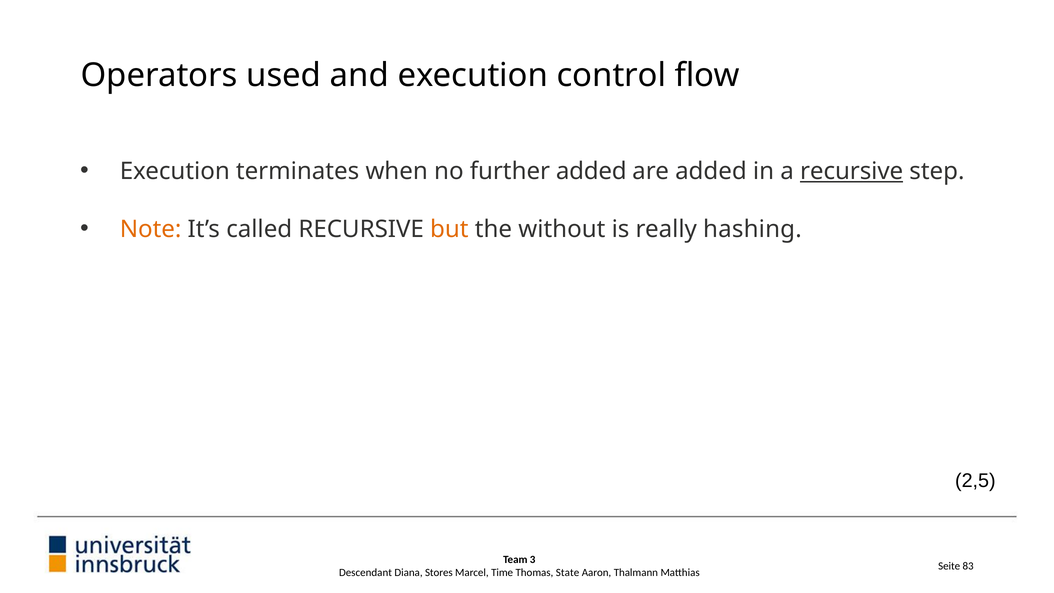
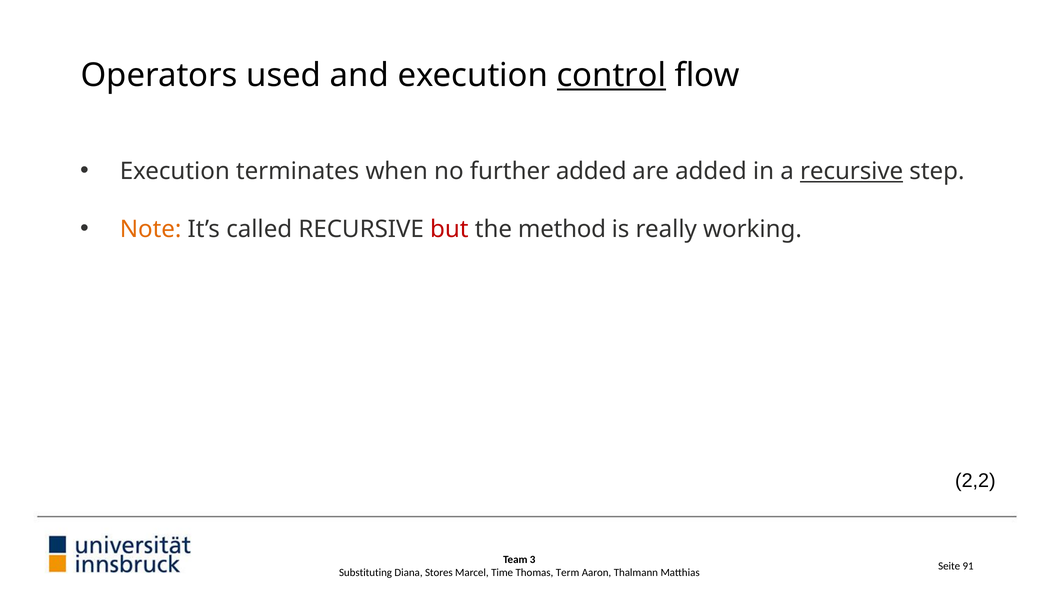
control underline: none -> present
but colour: orange -> red
without: without -> method
hashing: hashing -> working
2,5: 2,5 -> 2,2
83: 83 -> 91
Descendant: Descendant -> Substituting
State: State -> Term
